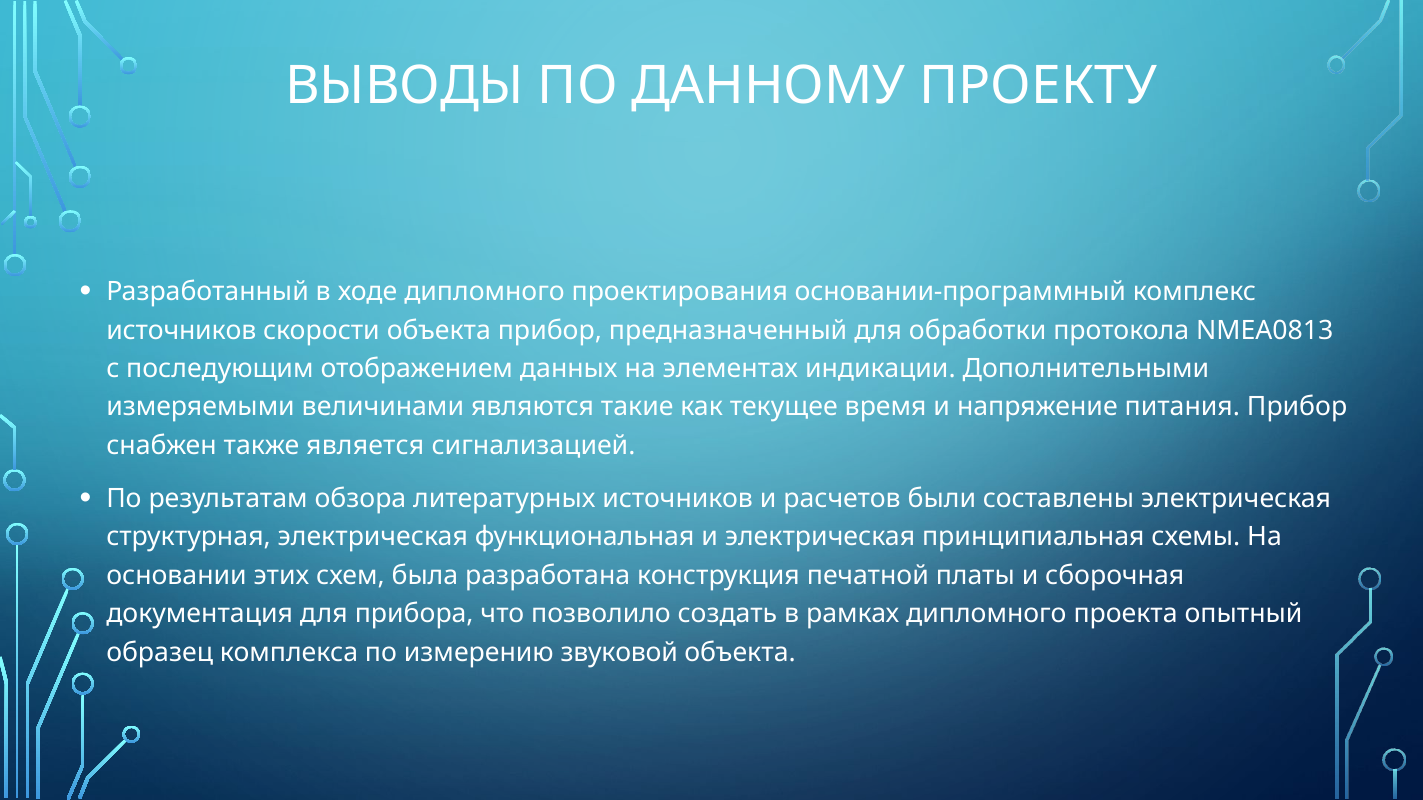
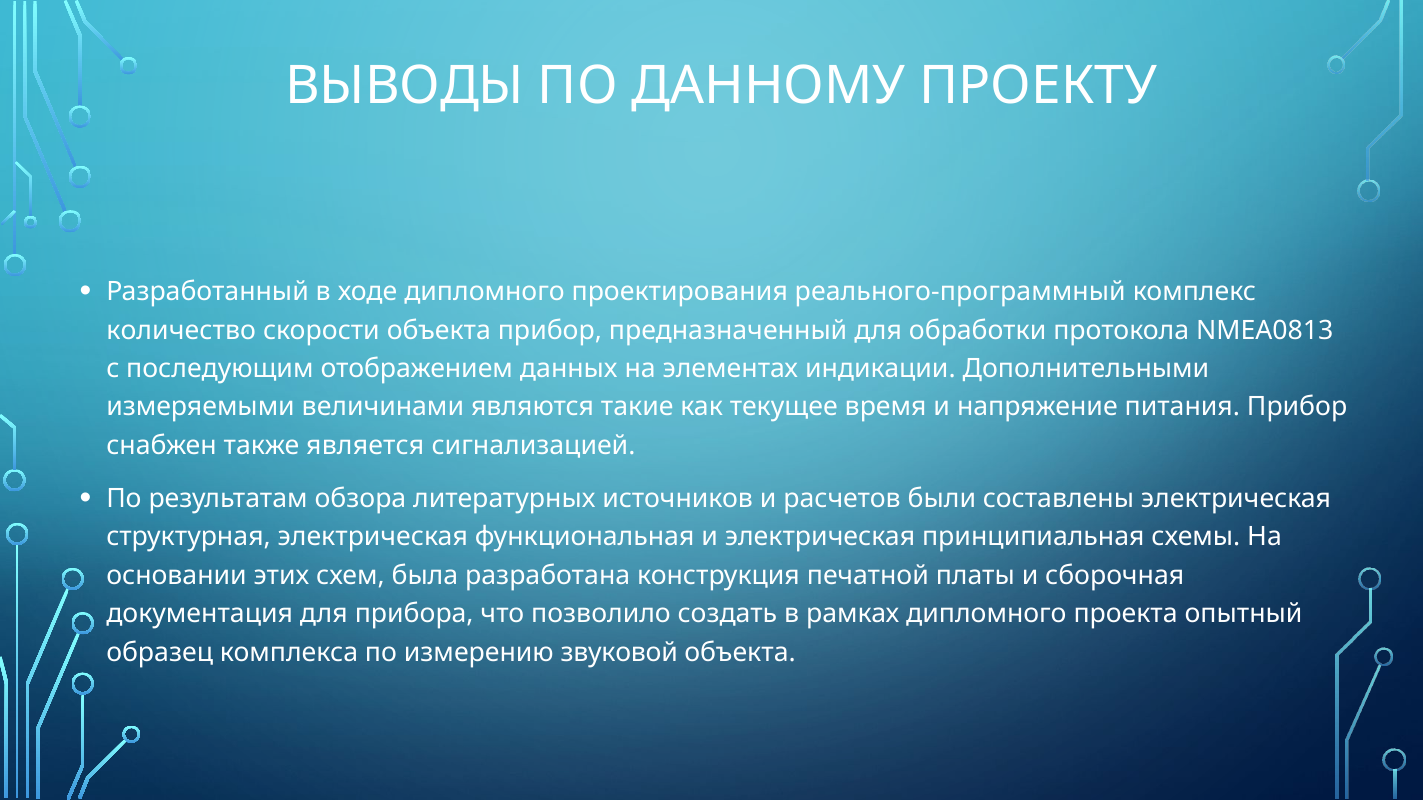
основании-программный: основании-программный -> реального-программный
источников at (181, 331): источников -> количество
